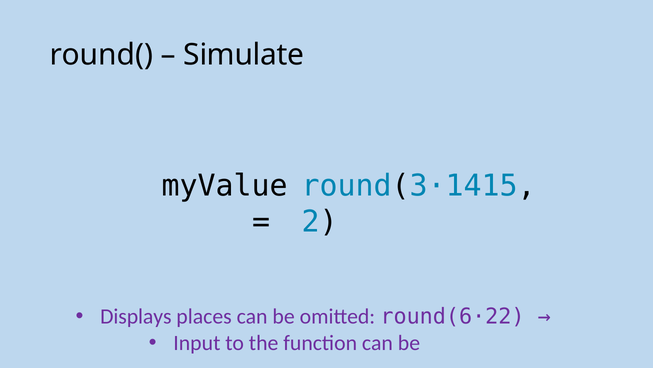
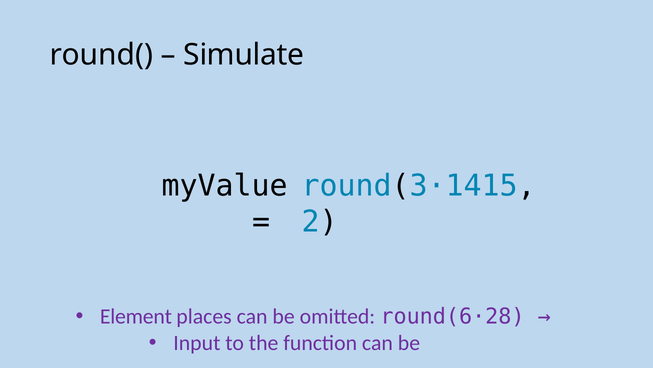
Displays: Displays -> Element
round(6·22: round(6·22 -> round(6·28
